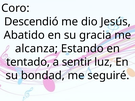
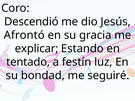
Abatido: Abatido -> Afrontó
alcanza: alcanza -> explicar
sentir: sentir -> festín
